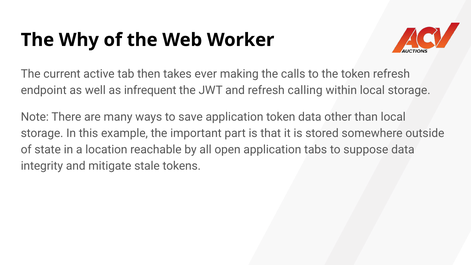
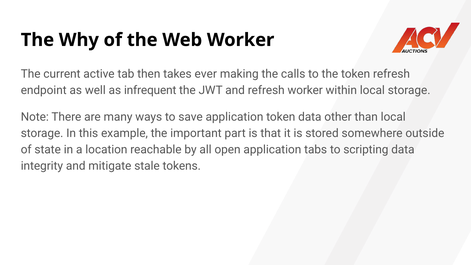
refresh calling: calling -> worker
suppose: suppose -> scripting
